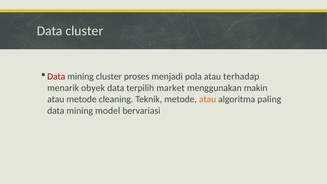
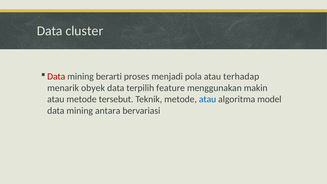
mining cluster: cluster -> berarti
market: market -> feature
cleaning: cleaning -> tersebut
atau at (208, 99) colour: orange -> blue
paling: paling -> model
model: model -> antara
